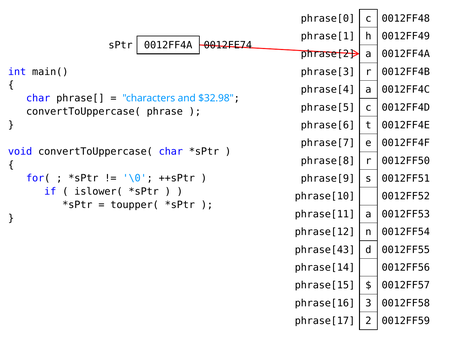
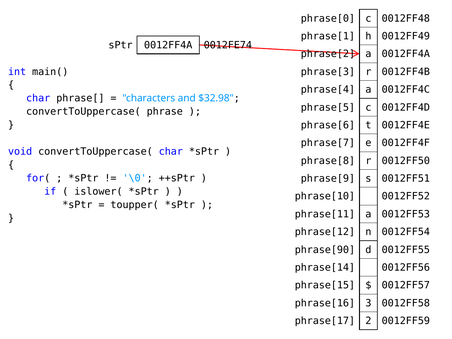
phrase[43: phrase[43 -> phrase[90
